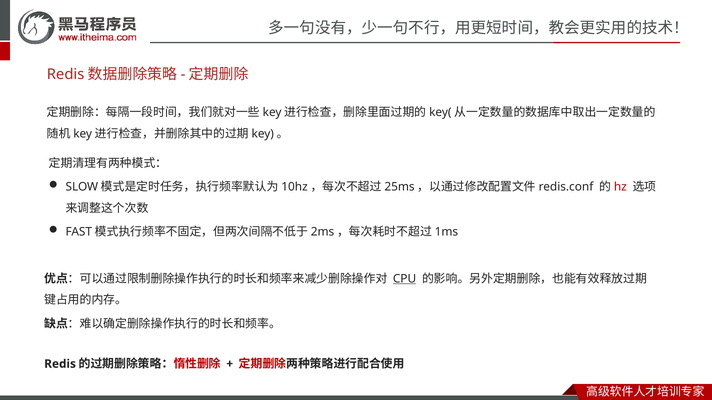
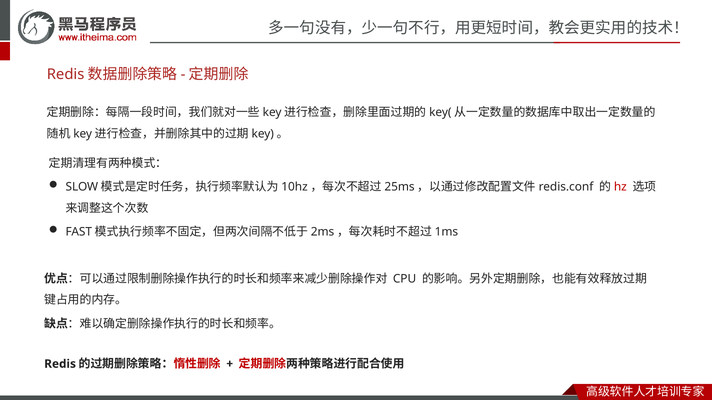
CPU underline: present -> none
